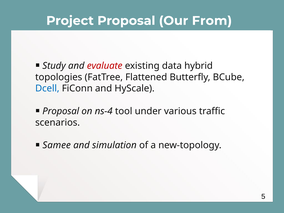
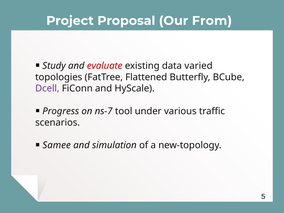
hybrid: hybrid -> varied
Dcell colour: blue -> purple
Proposal at (61, 111): Proposal -> Progress
ns-4: ns-4 -> ns-7
